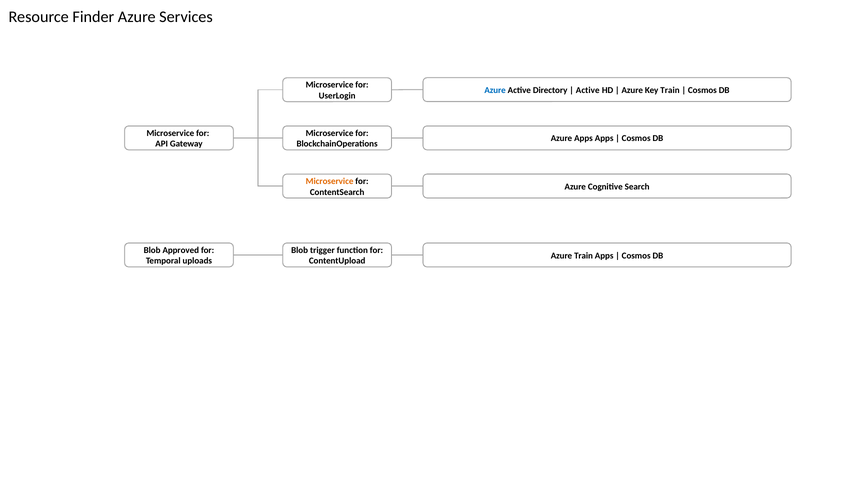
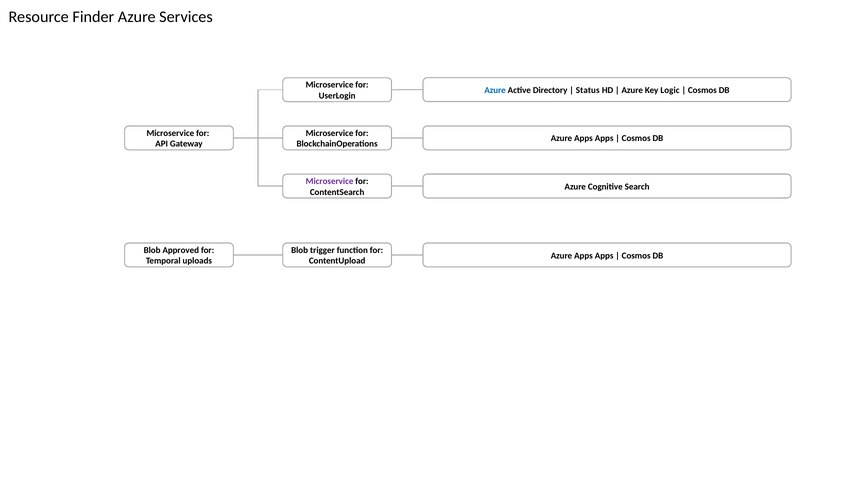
Active at (588, 90): Active -> Status
Key Train: Train -> Logic
Microservice at (330, 181) colour: orange -> purple
Train at (584, 256): Train -> Apps
